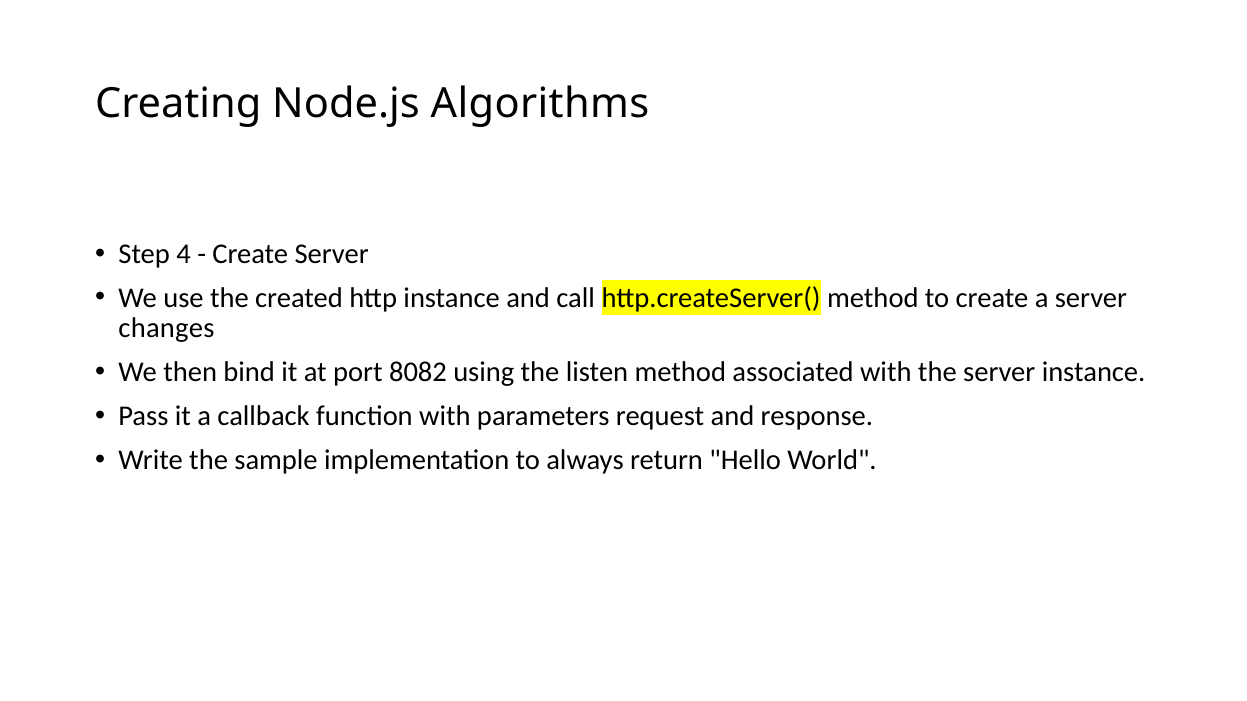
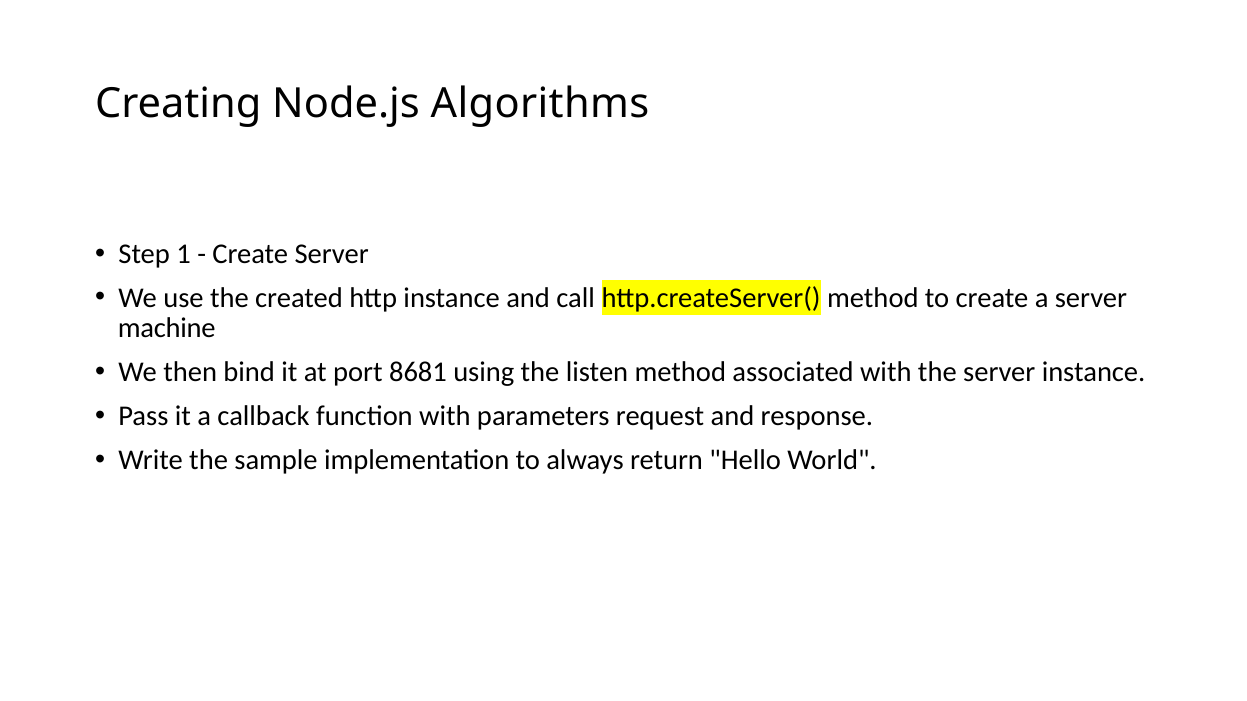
4: 4 -> 1
changes: changes -> machine
8082: 8082 -> 8681
